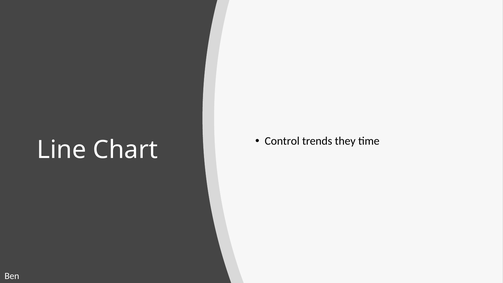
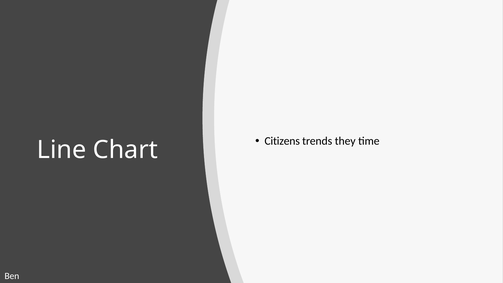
Control: Control -> Citizens
